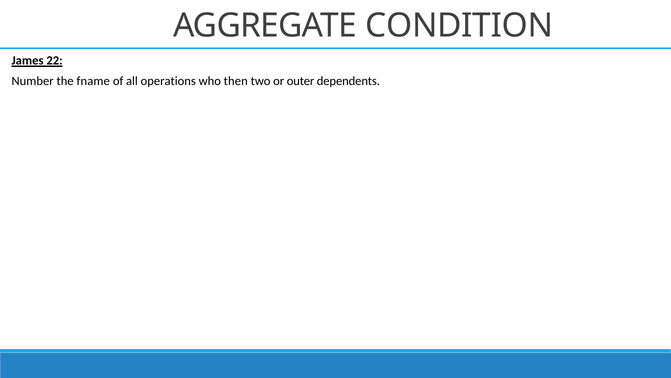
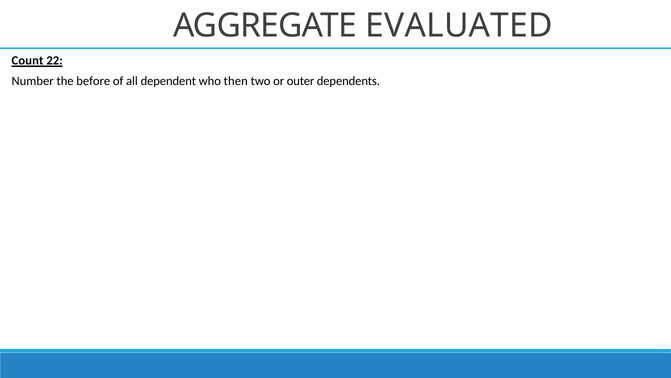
CONDITION: CONDITION -> EVALUATED
James: James -> Count
fname: fname -> before
operations: operations -> dependent
